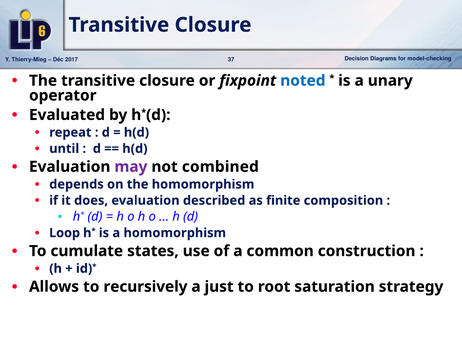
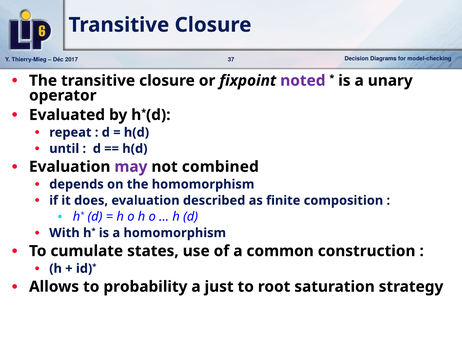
noted colour: blue -> purple
Loop: Loop -> With
recursively: recursively -> probability
